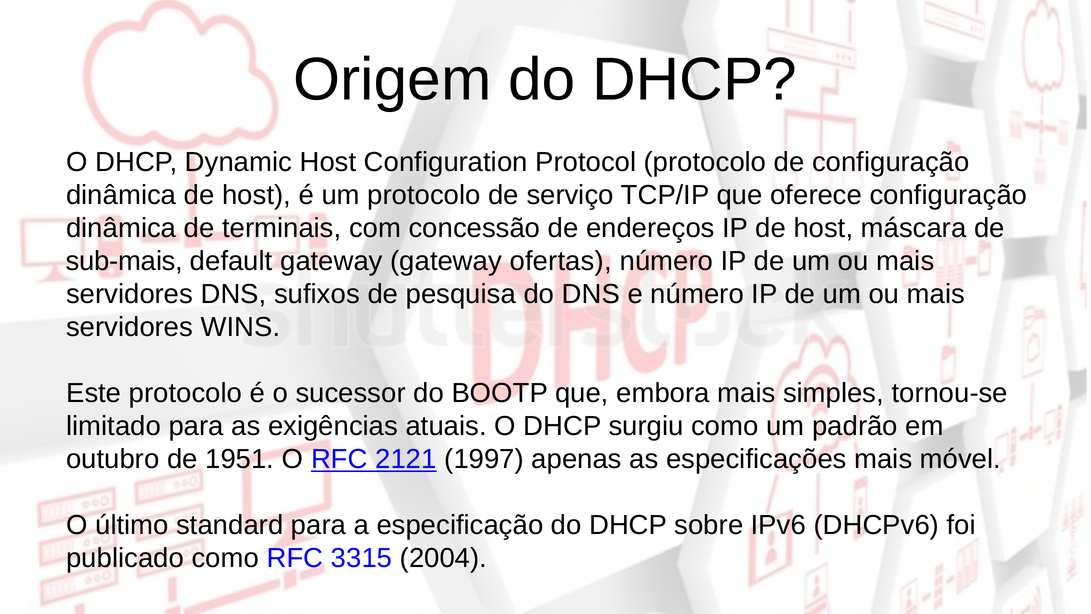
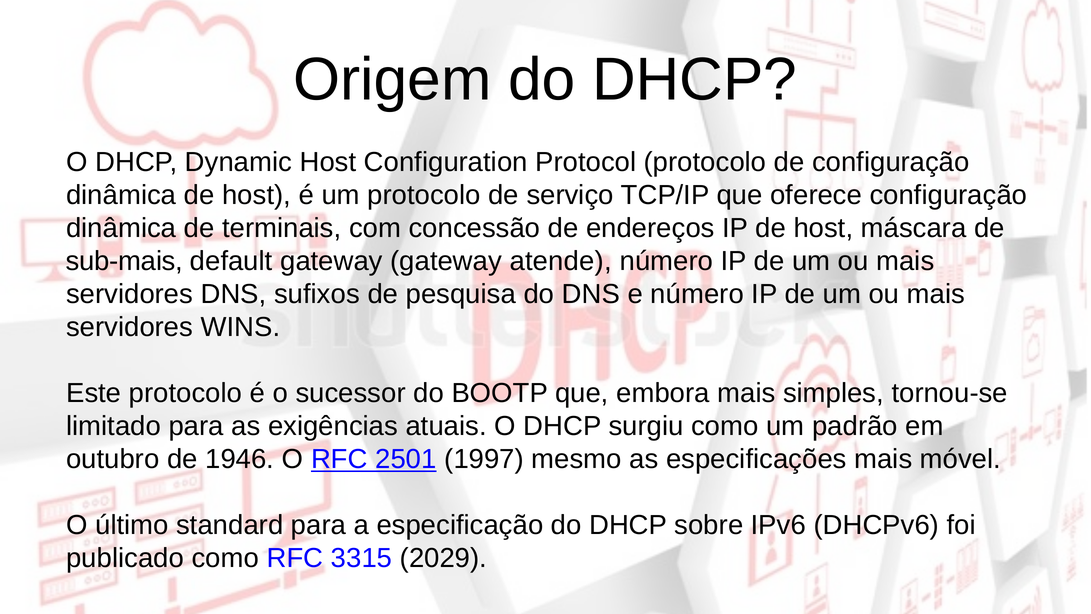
ofertas: ofertas -> atende
1951: 1951 -> 1946
2121: 2121 -> 2501
apenas: apenas -> mesmo
2004: 2004 -> 2029
